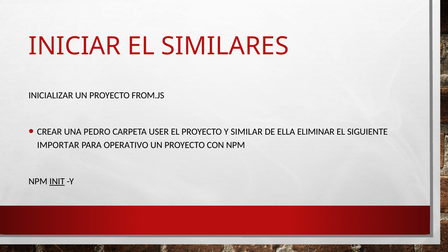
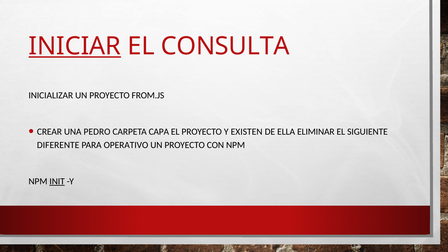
INICIAR underline: none -> present
SIMILARES: SIMILARES -> CONSULTA
USER: USER -> CAPA
SIMILAR: SIMILAR -> EXISTEN
IMPORTAR: IMPORTAR -> DIFERENTE
